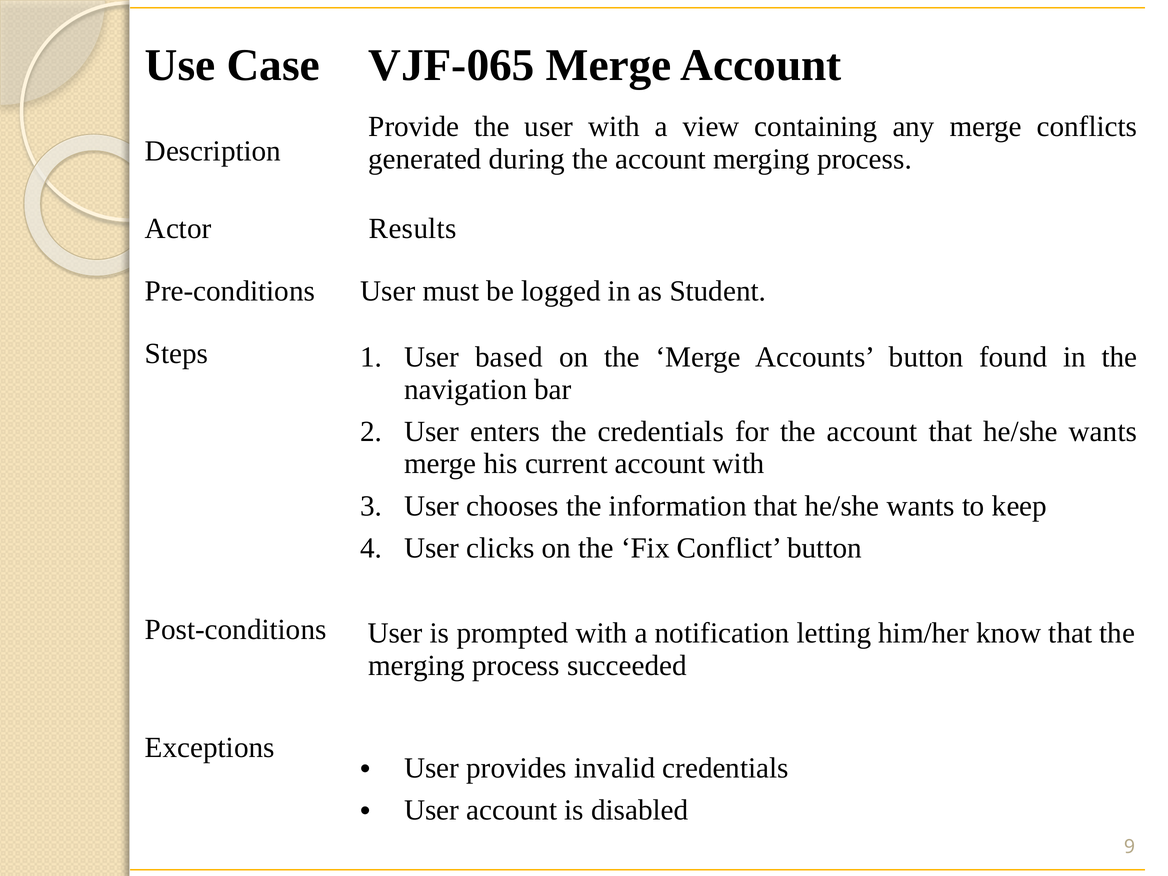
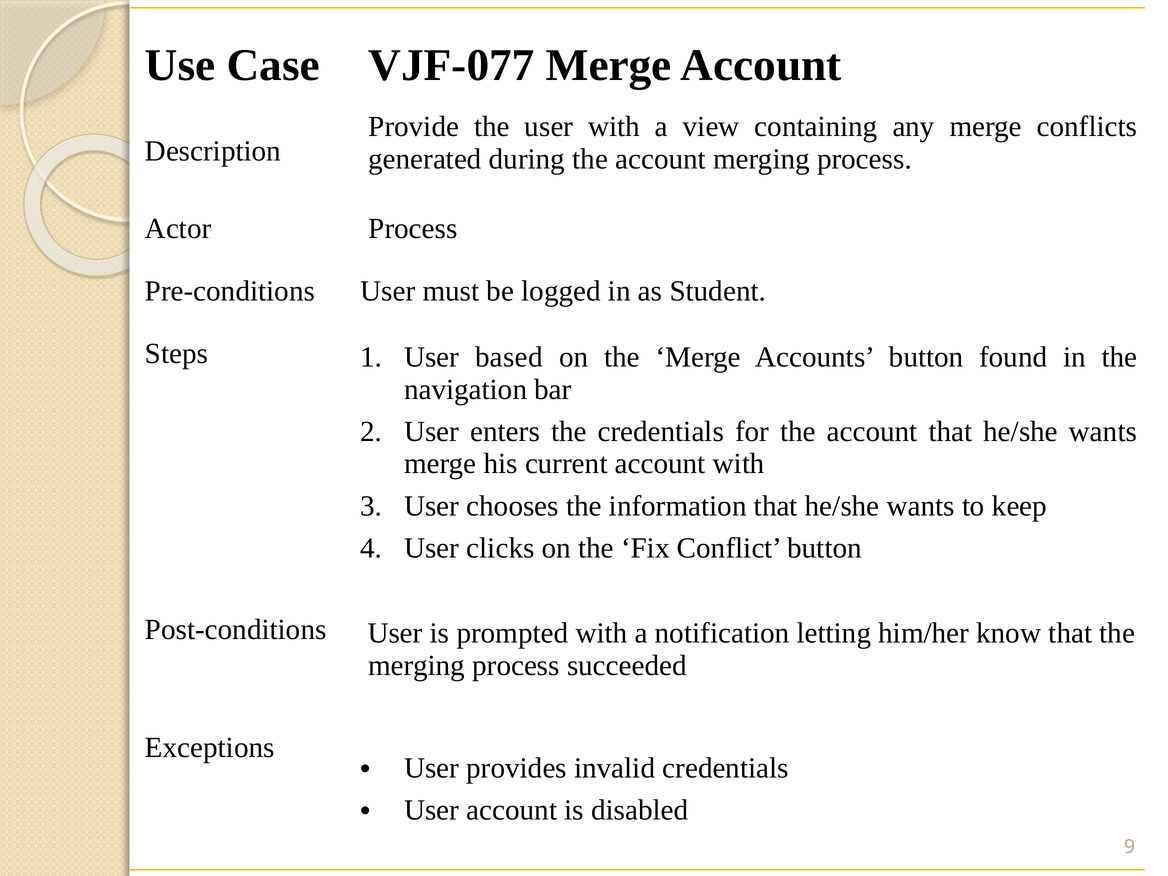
VJF-065: VJF-065 -> VJF-077
Actor Results: Results -> Process
